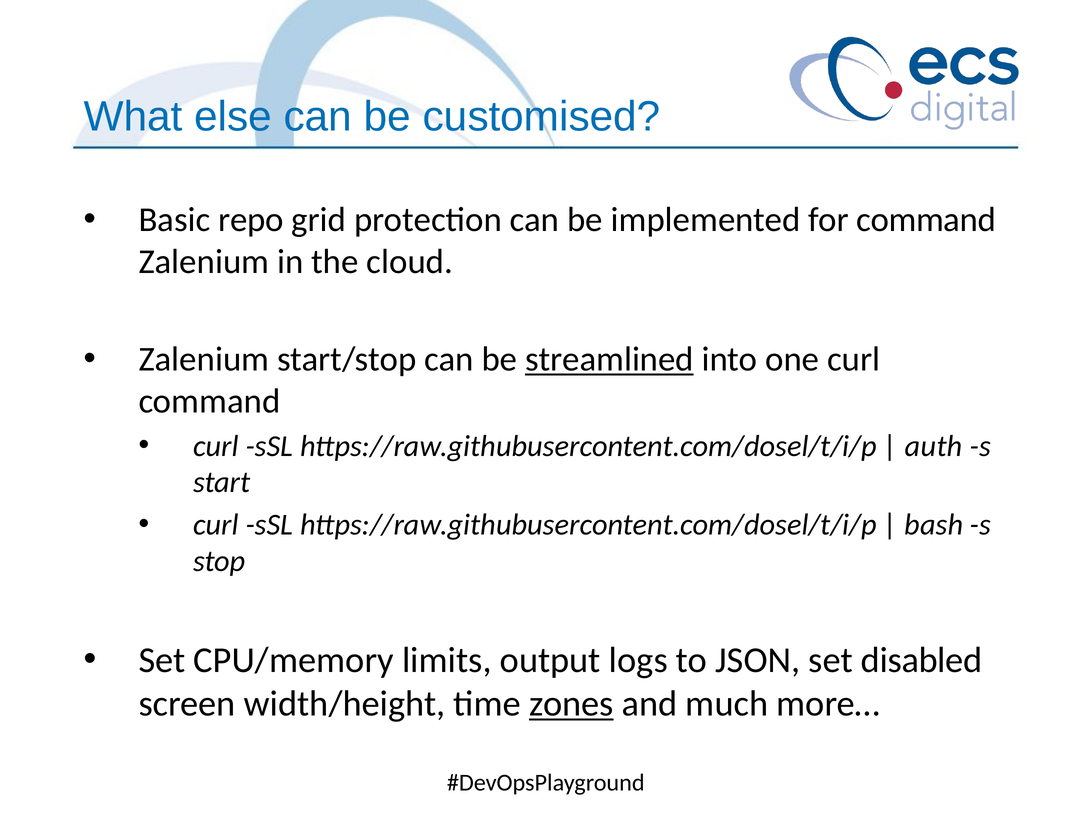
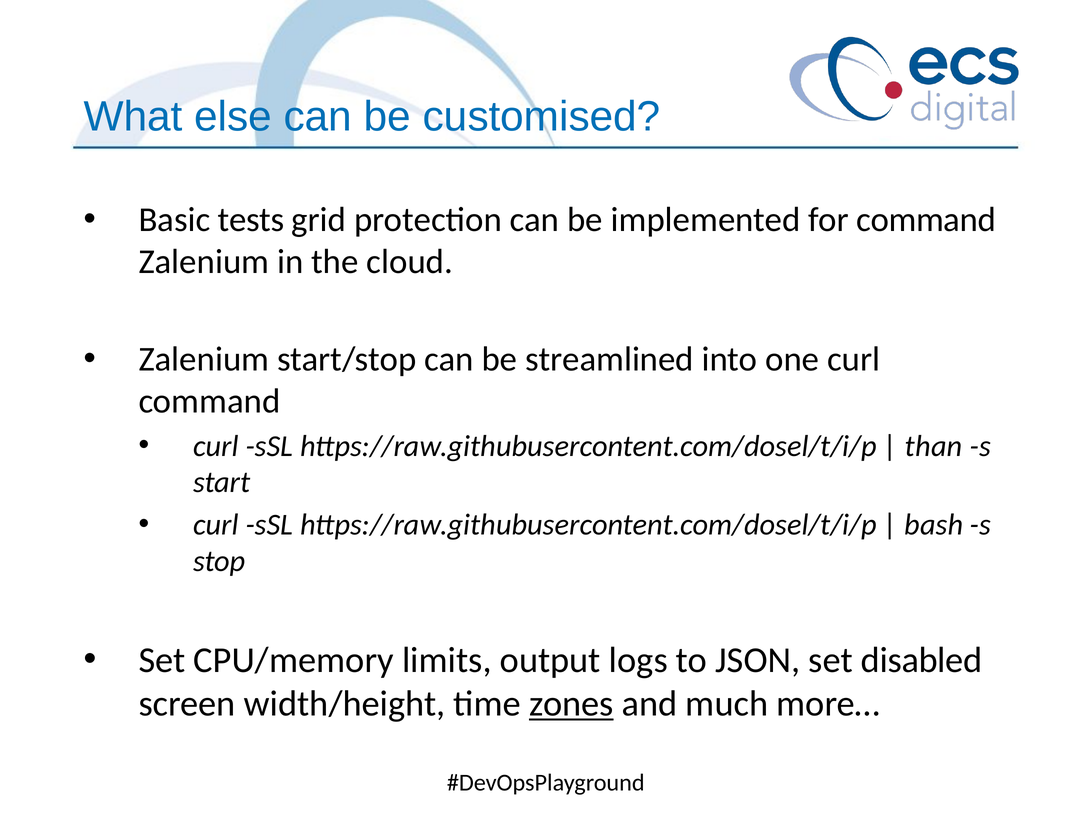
repo: repo -> tests
streamlined underline: present -> none
auth: auth -> than
